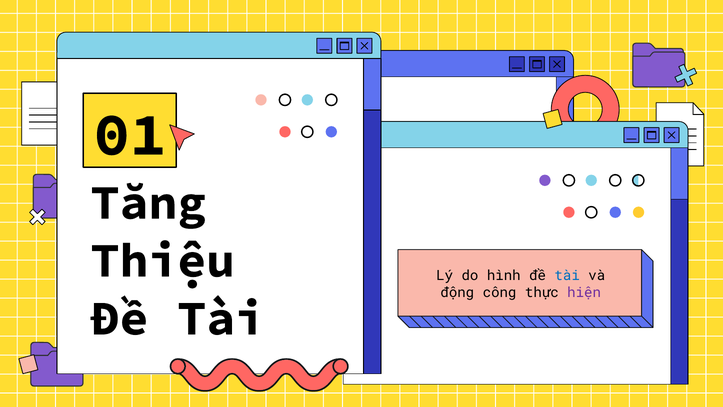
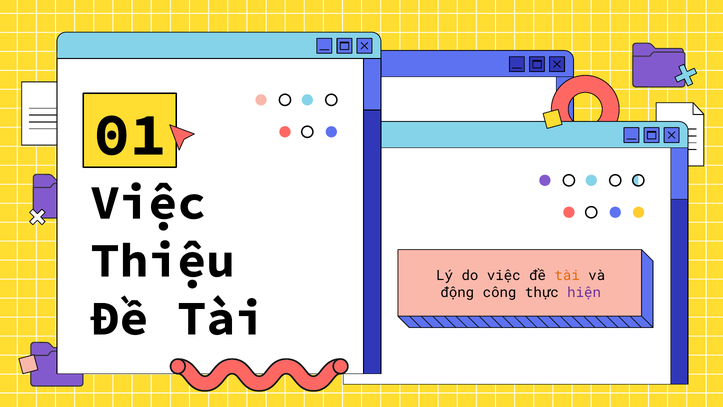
Tăng at (148, 203): Tăng -> Việc
do hình: hình -> việc
tài at (567, 275) colour: blue -> orange
